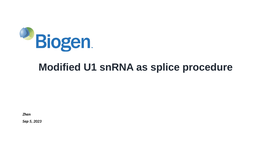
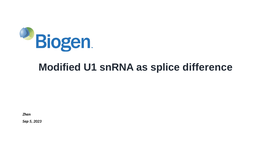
procedure: procedure -> difference
